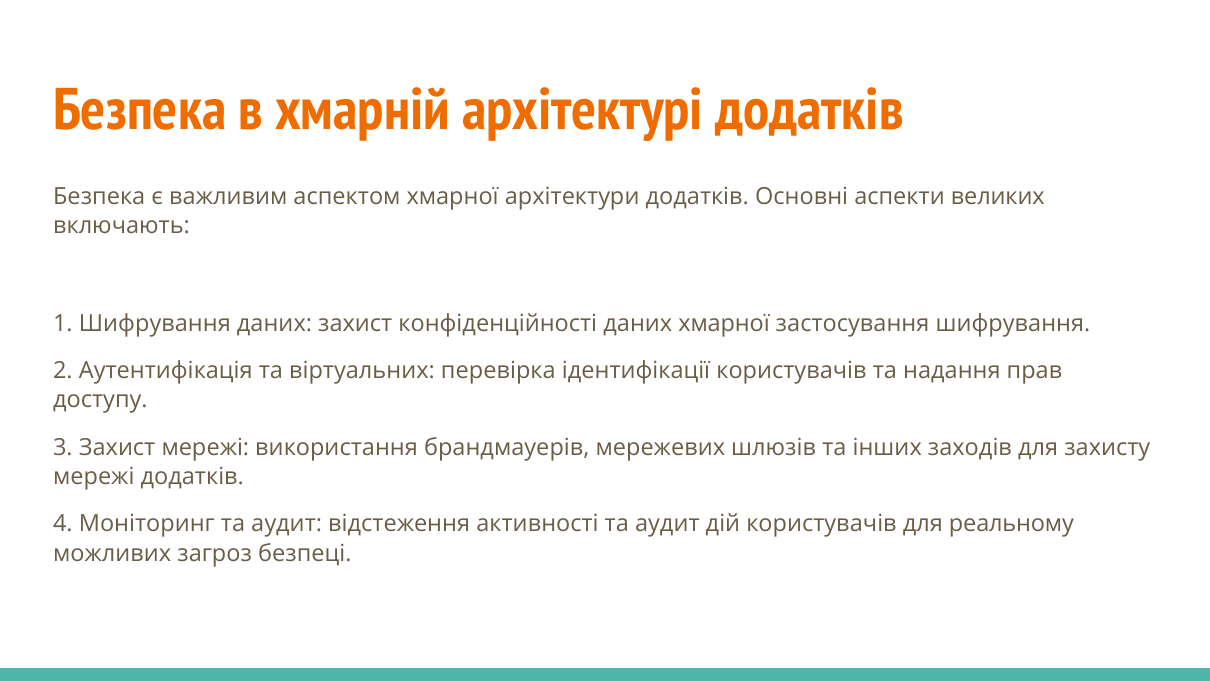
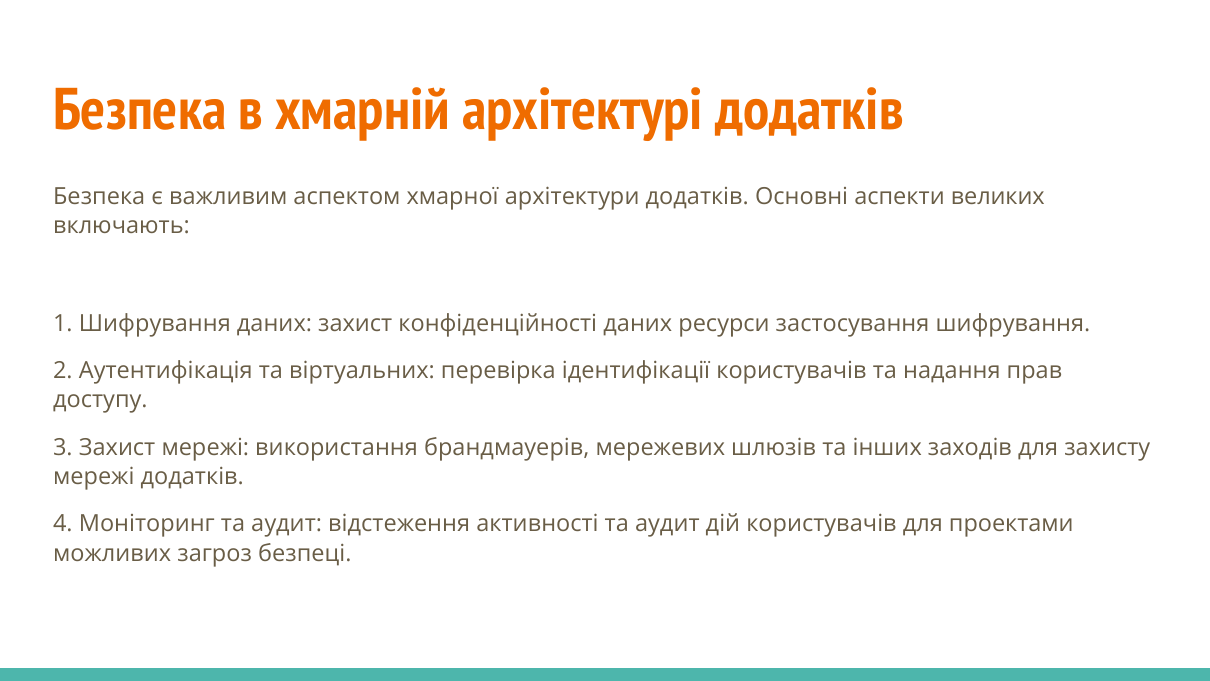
даних хмарної: хмарної -> ресурси
реальному: реальному -> проектами
